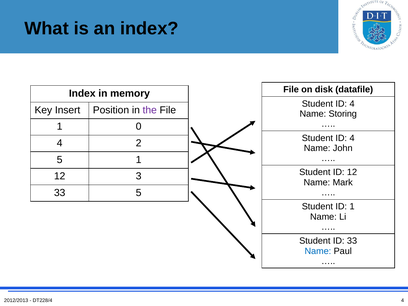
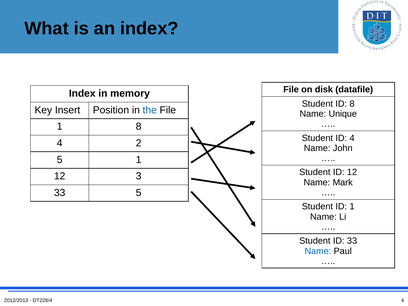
4 at (352, 104): 4 -> 8
the colour: purple -> blue
Storing: Storing -> Unique
1 0: 0 -> 8
